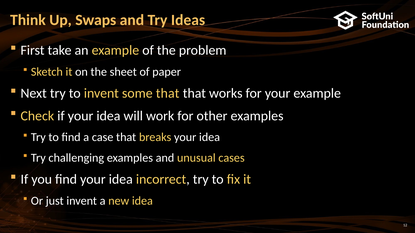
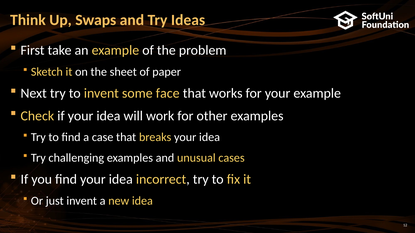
some that: that -> face
